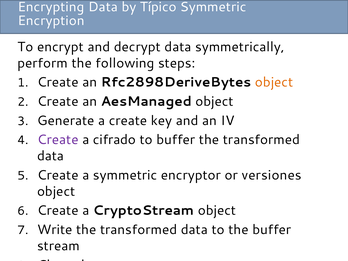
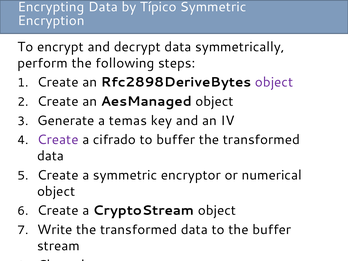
object at (274, 82) colour: orange -> purple
a create: create -> temas
versiones: versiones -> numerical
